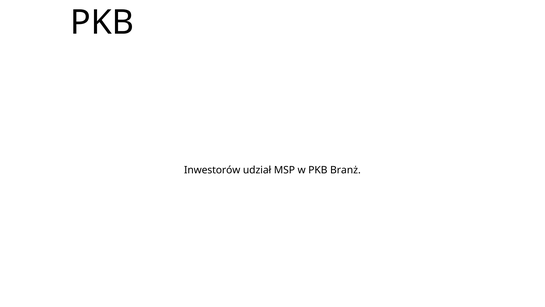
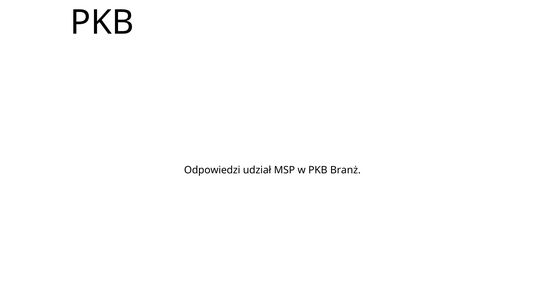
Inwestorów: Inwestorów -> Odpowiedzi
